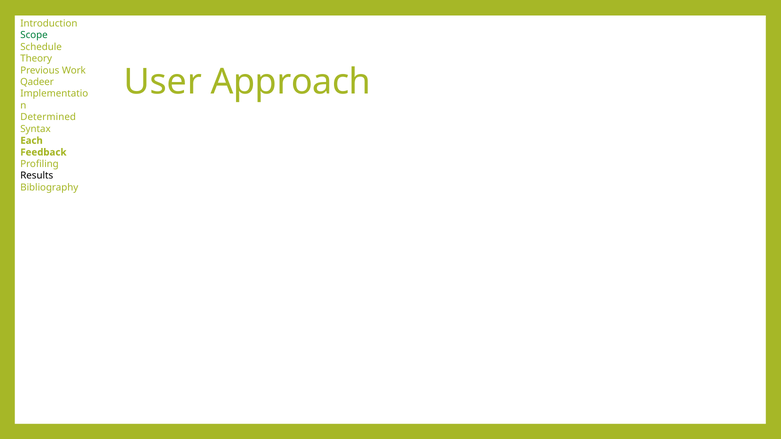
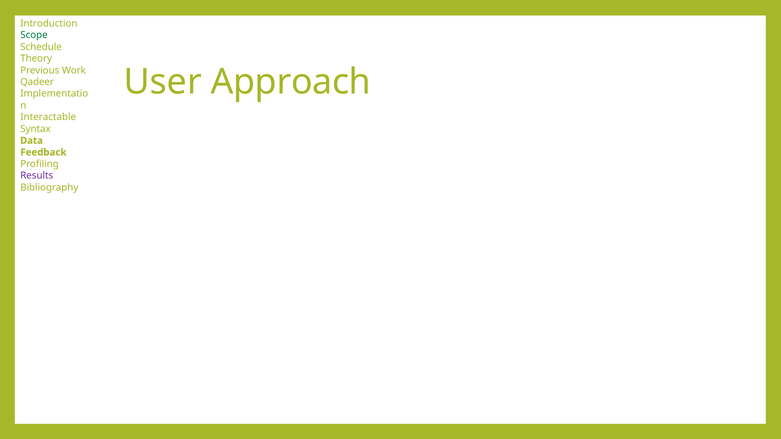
Determined: Determined -> Interactable
Each: Each -> Data
Results colour: black -> purple
